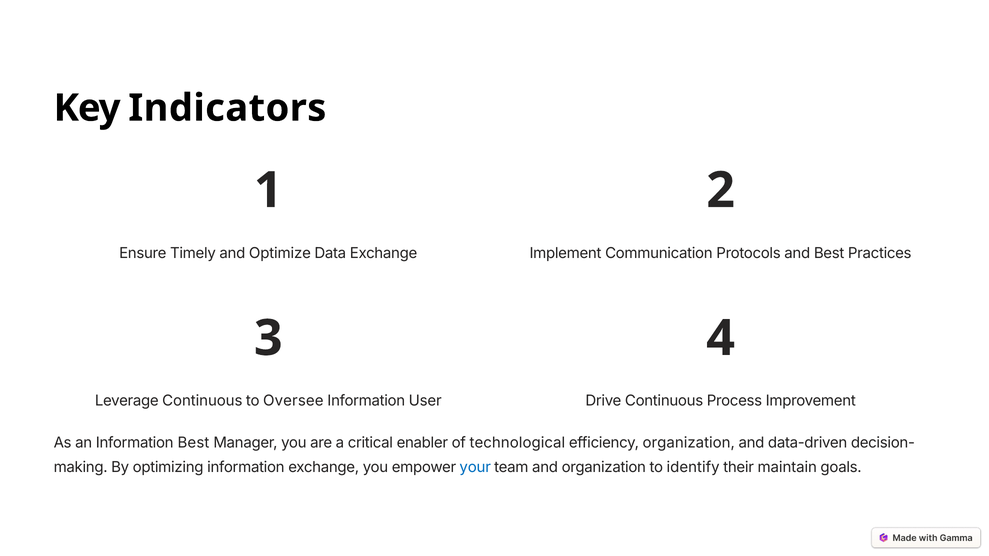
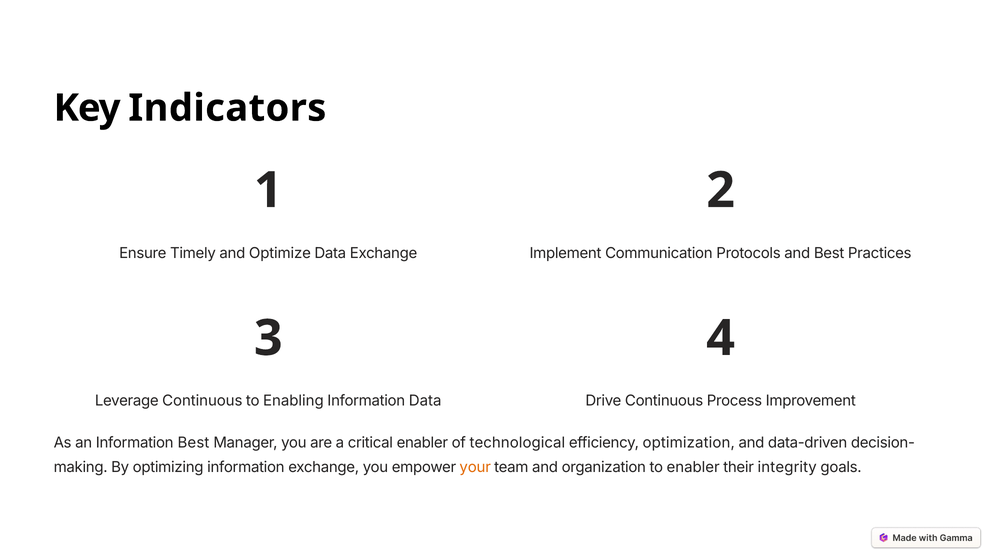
Oversee: Oversee -> Enabling
Information User: User -> Data
efficiency organization: organization -> optimization
your colour: blue -> orange
to identify: identify -> enabler
maintain: maintain -> integrity
